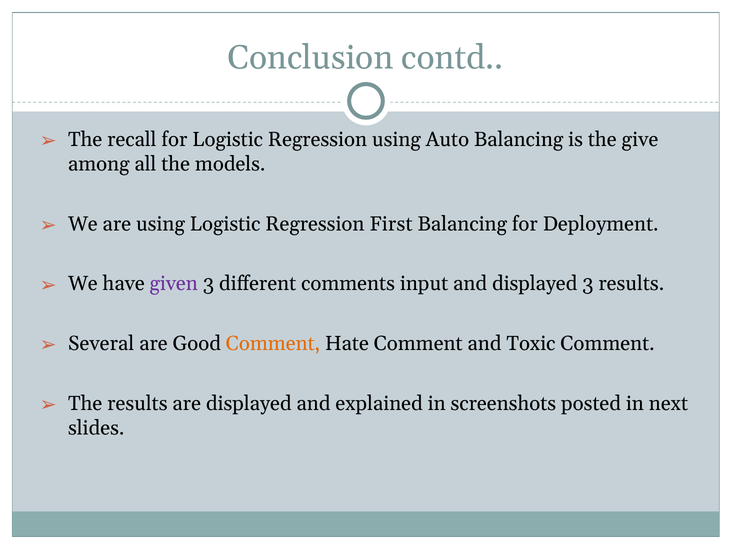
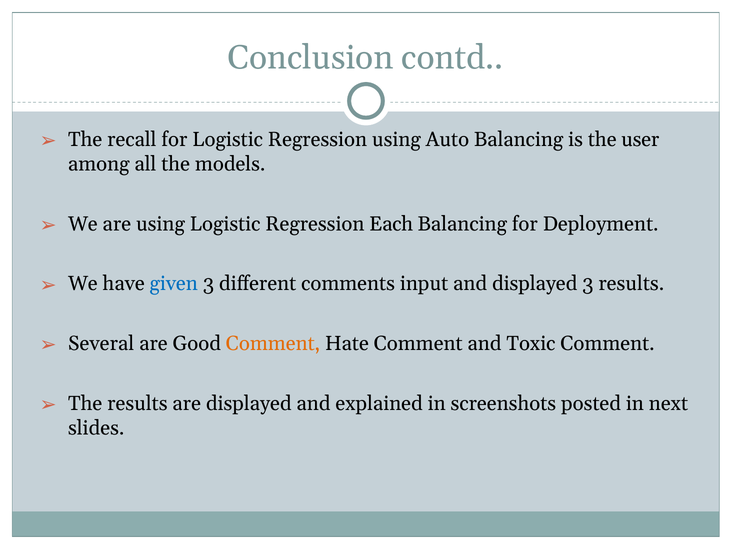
give: give -> user
First: First -> Each
given colour: purple -> blue
